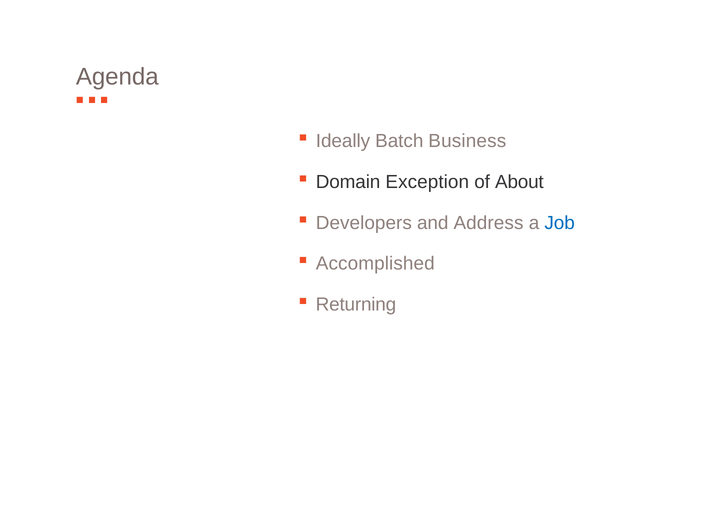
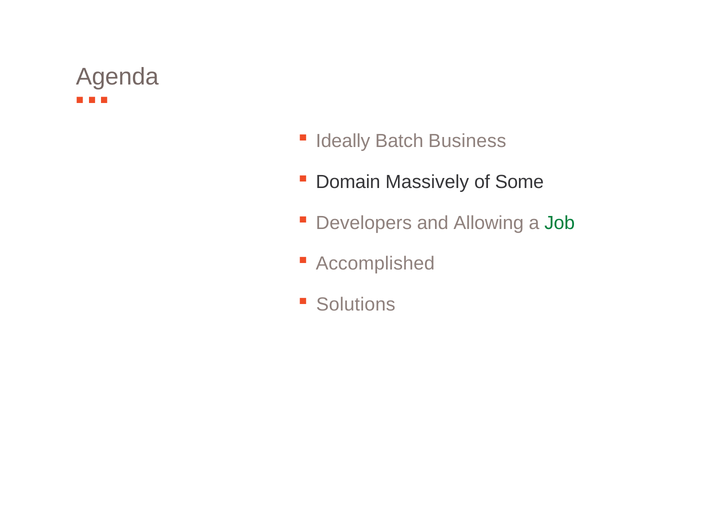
Exception: Exception -> Massively
About: About -> Some
Address: Address -> Allowing
Job colour: blue -> green
Returning: Returning -> Solutions
